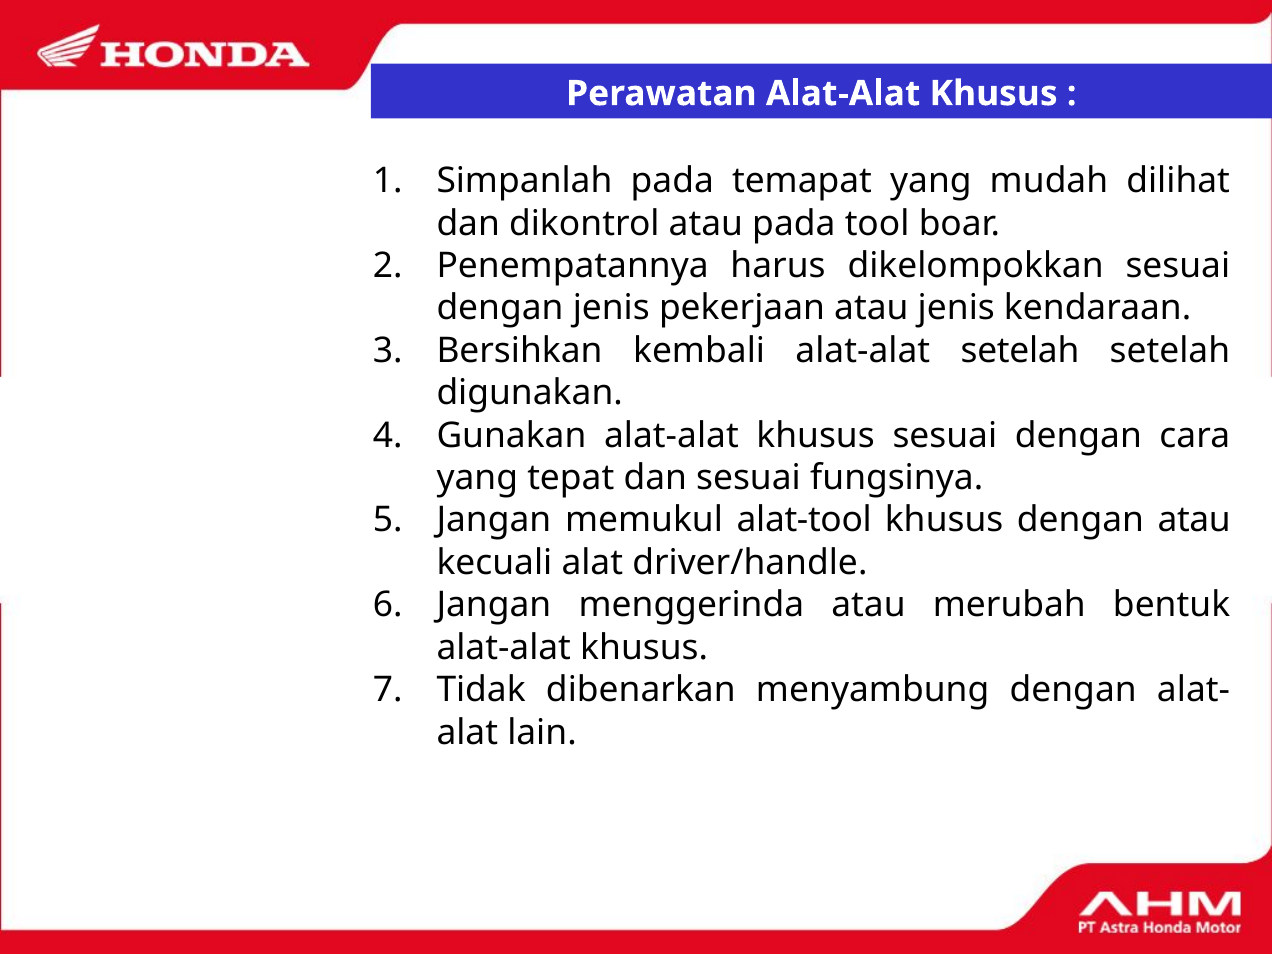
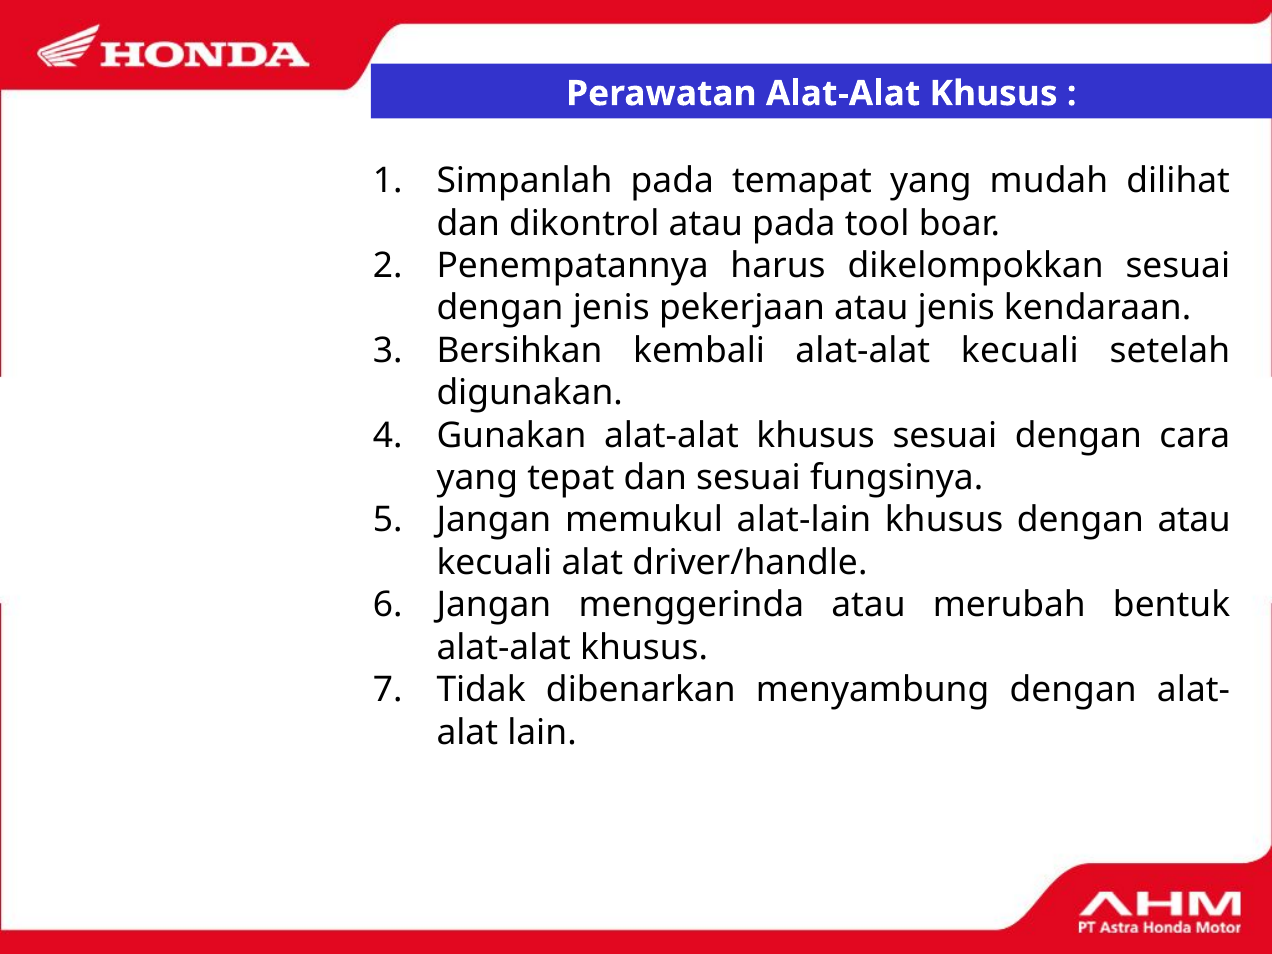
alat-alat setelah: setelah -> kecuali
alat-tool: alat-tool -> alat-lain
